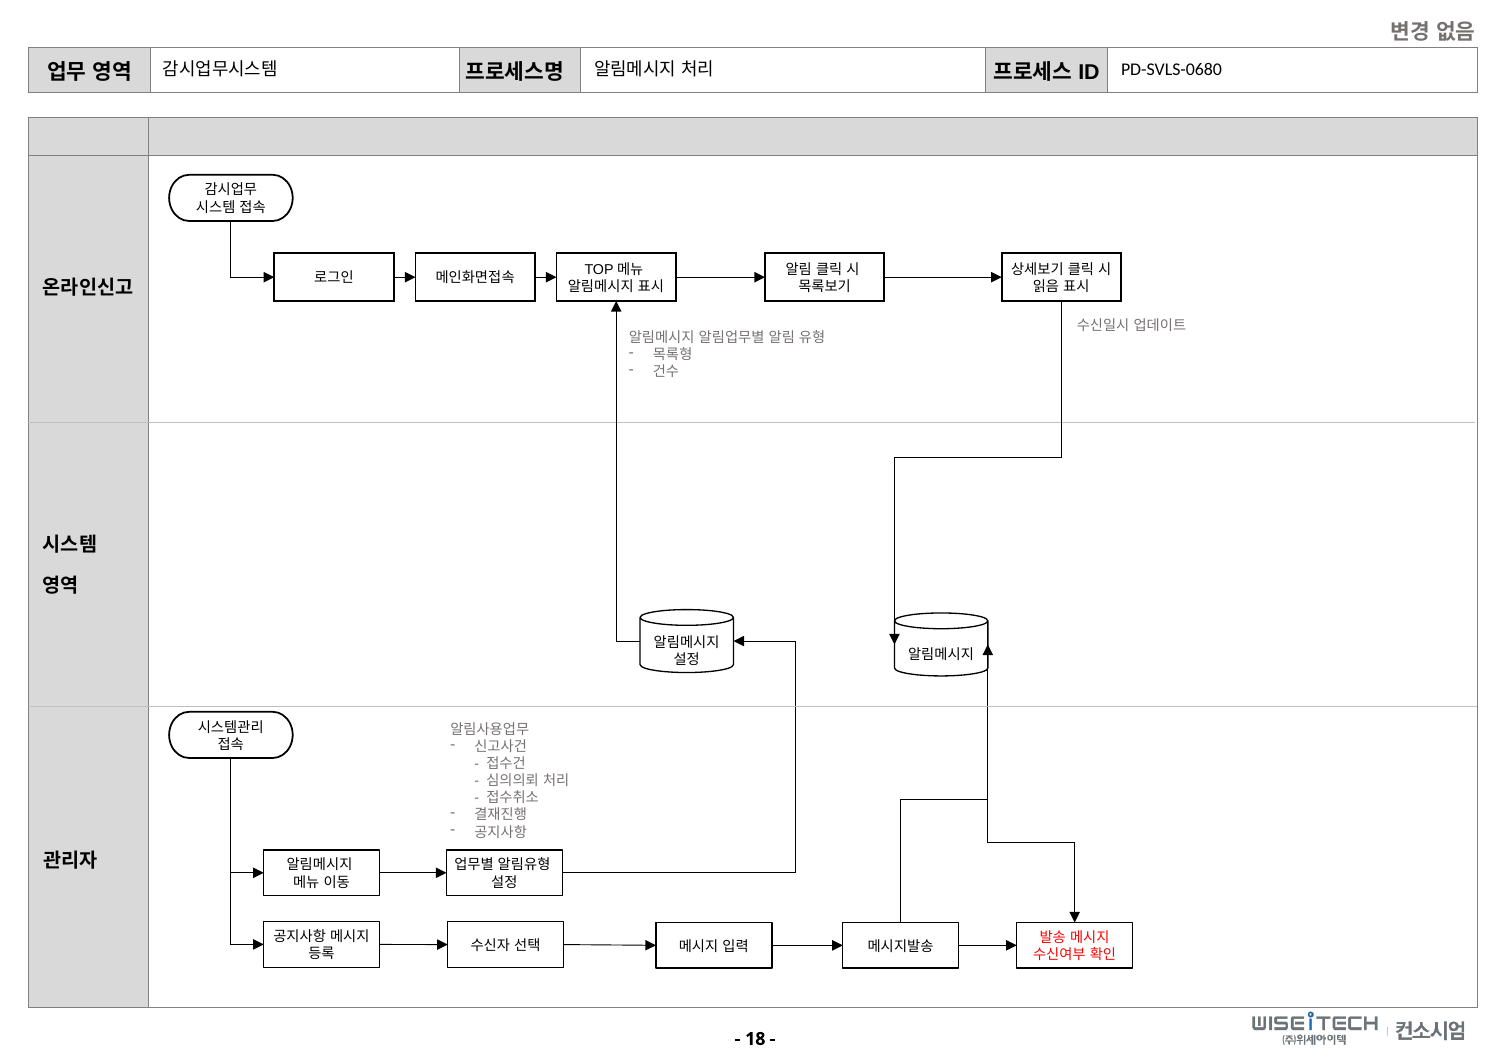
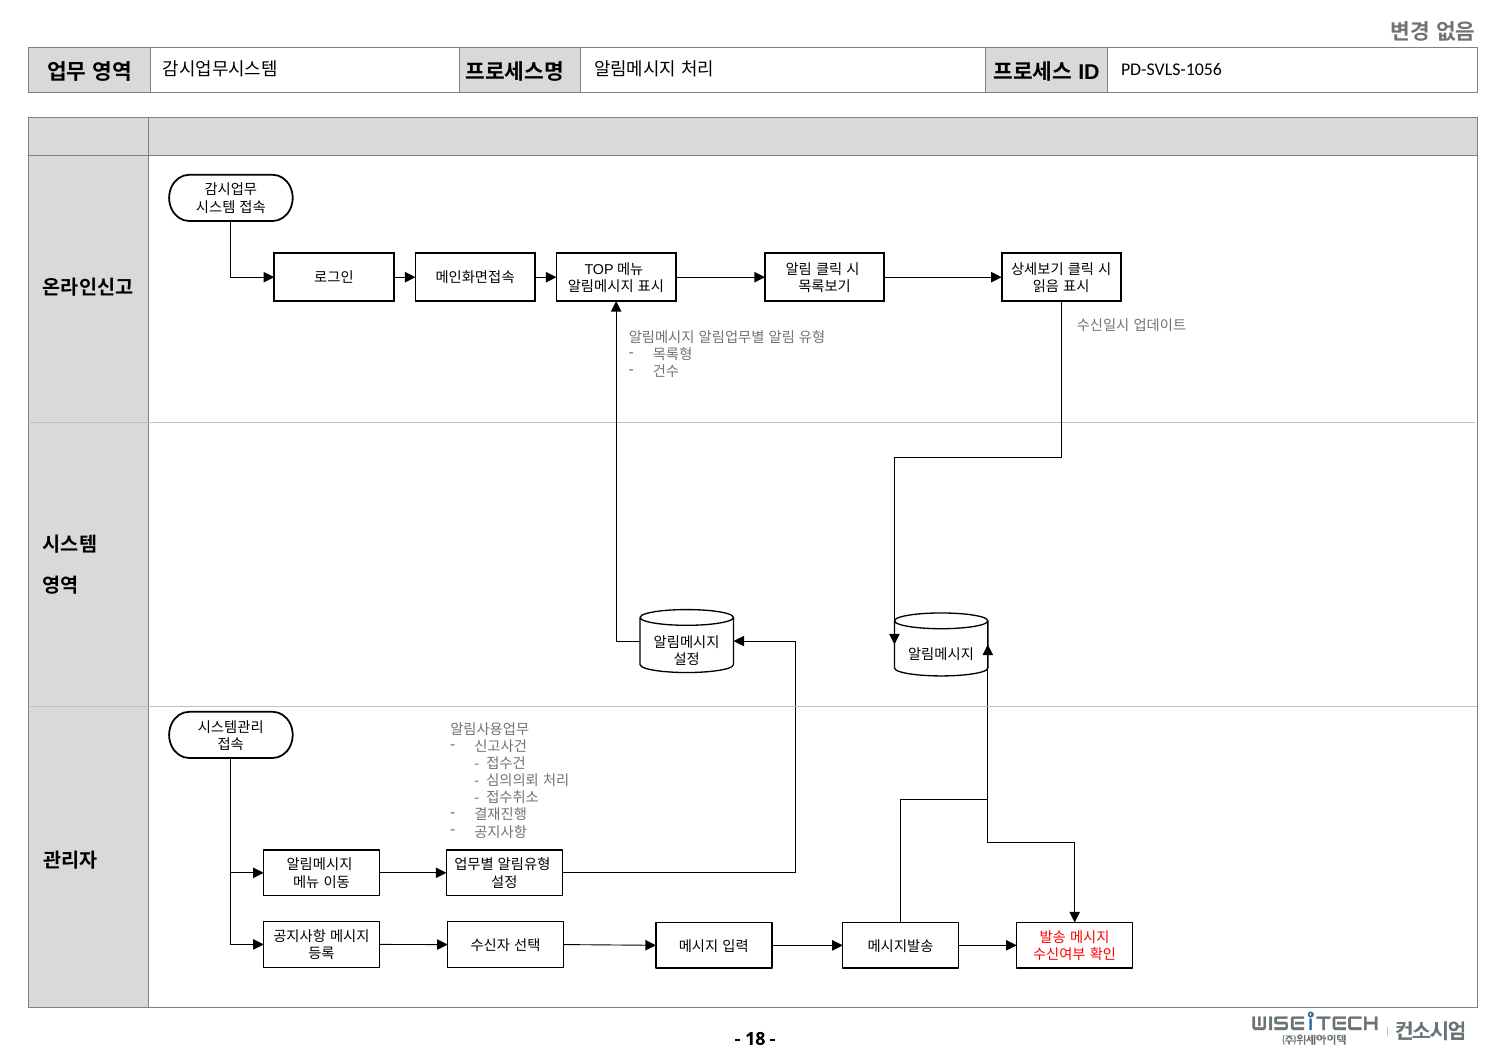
PD-SVLS-0680: PD-SVLS-0680 -> PD-SVLS-1056
